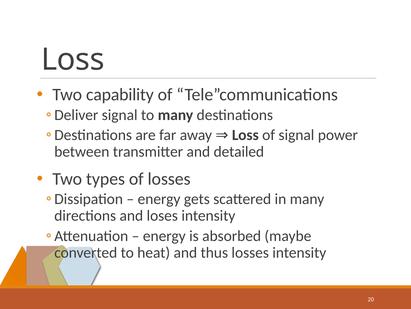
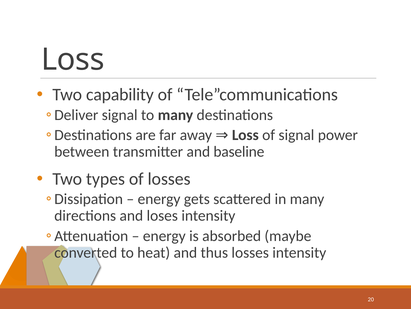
detailed: detailed -> baseline
